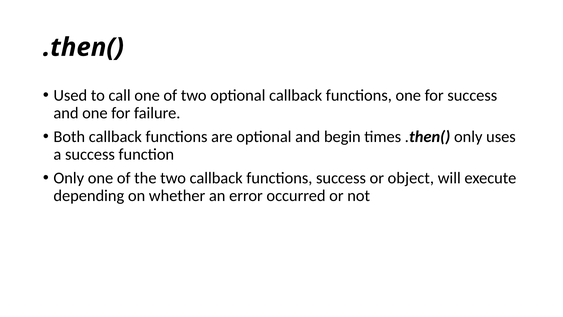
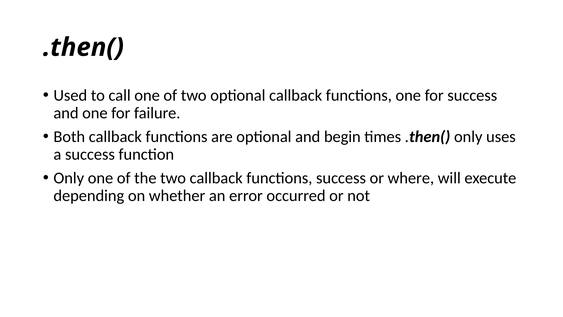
object: object -> where
